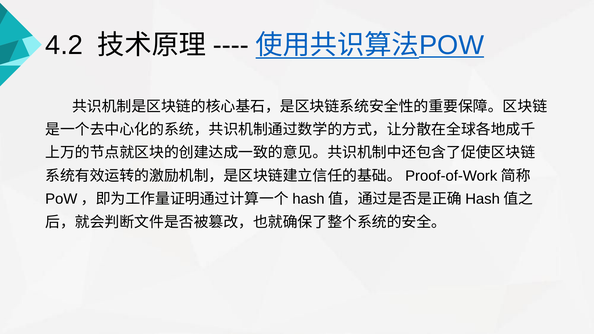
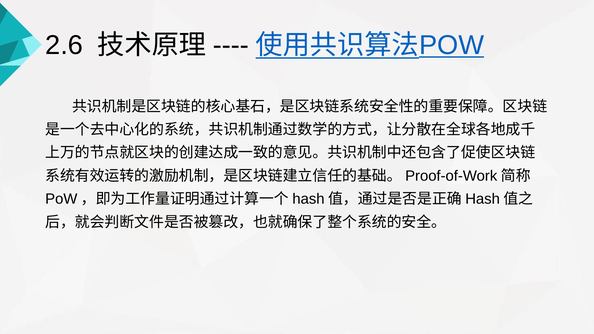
4.2: 4.2 -> 2.6
